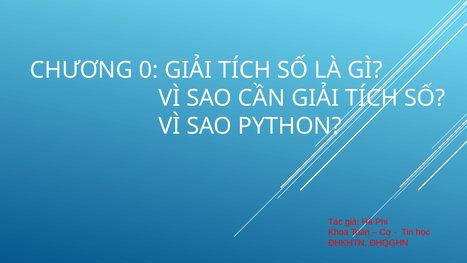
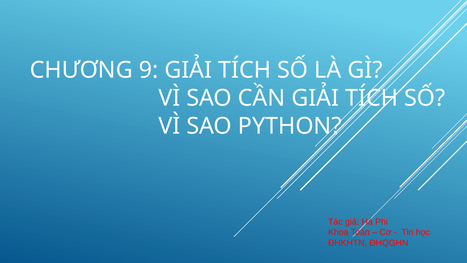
0: 0 -> 9
